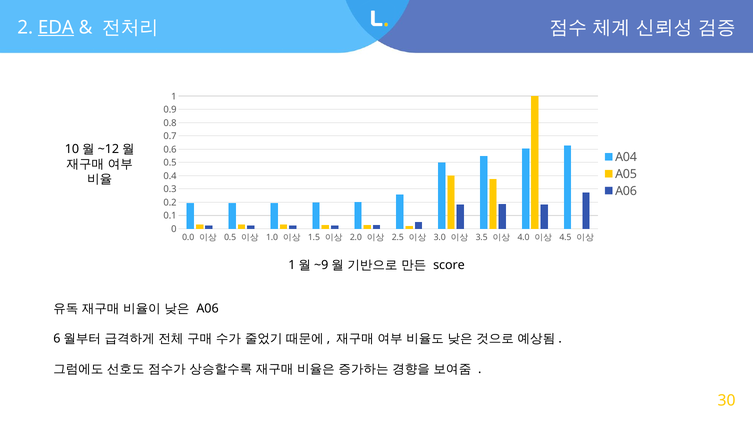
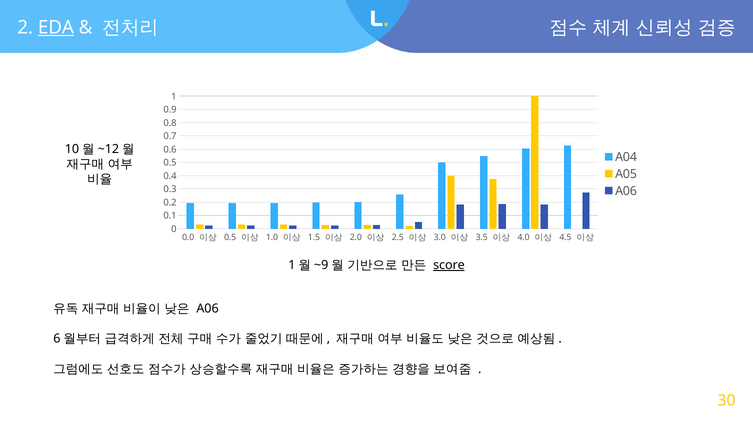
score underline: none -> present
